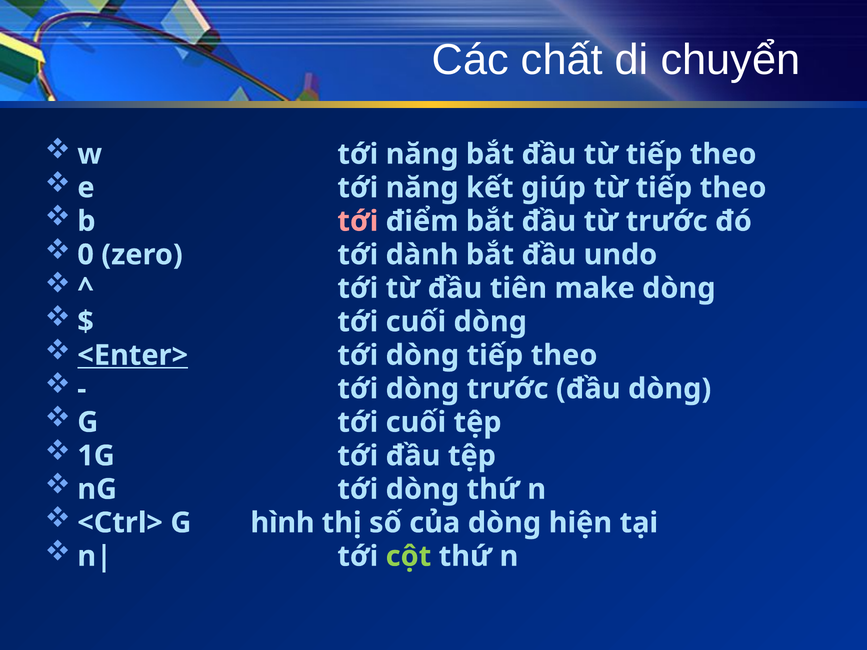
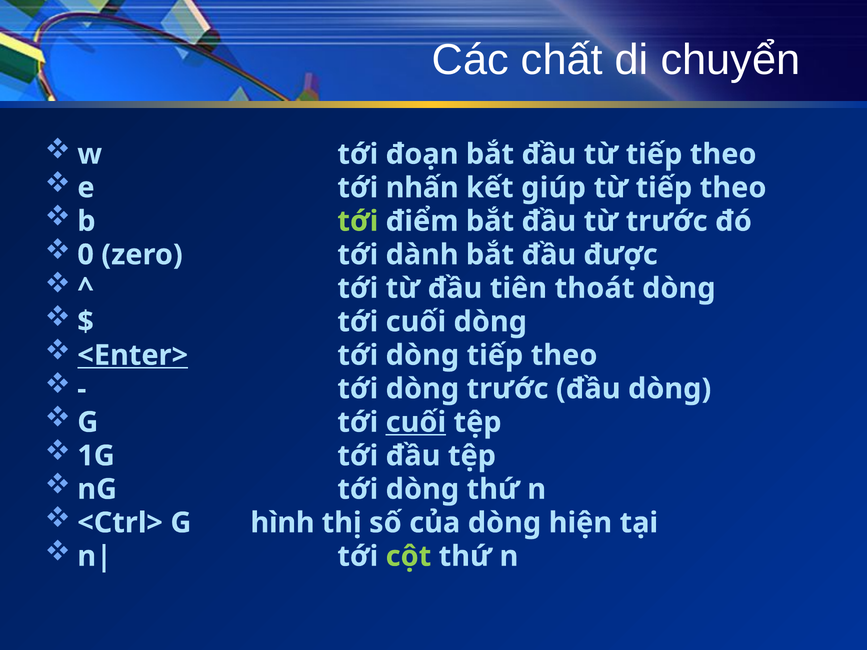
w tới năng: năng -> đoạn
e tới năng: năng -> nhấn
tới at (358, 221) colour: pink -> light green
undo: undo -> được
make: make -> thoát
cuối at (416, 422) underline: none -> present
